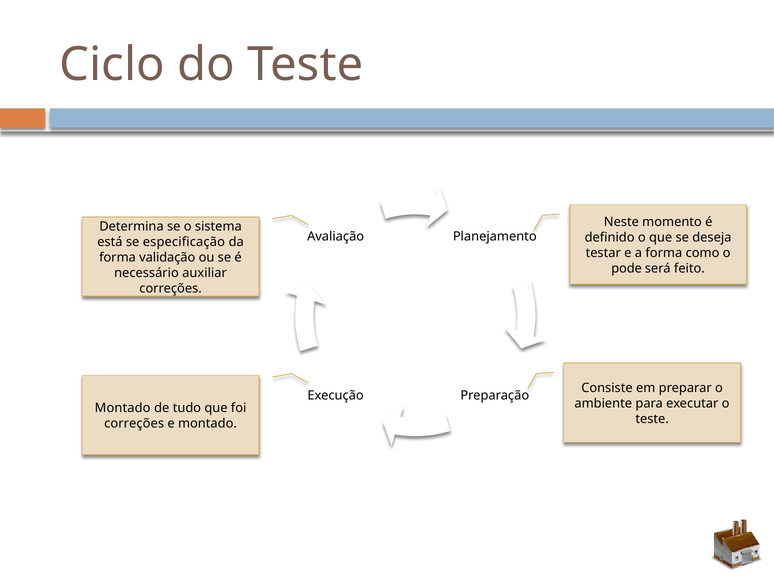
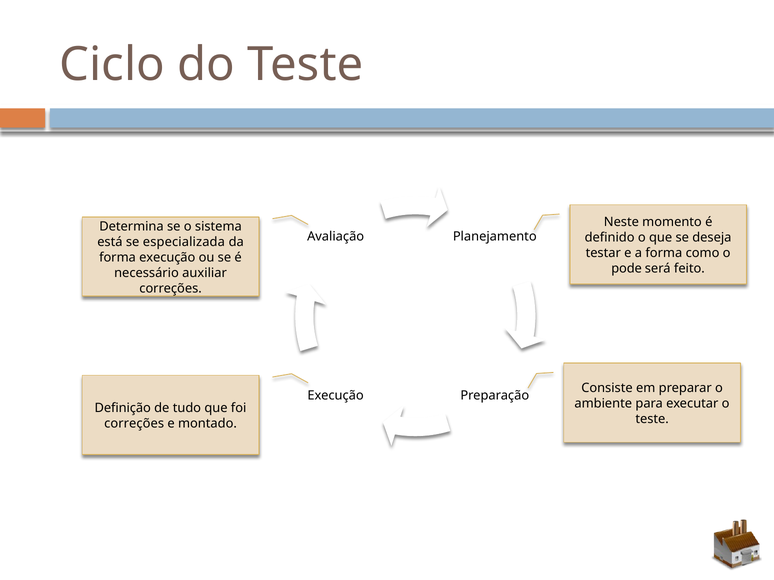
especificação: especificação -> especializada
forma validação: validação -> execução
Montado at (123, 408): Montado -> Definição
